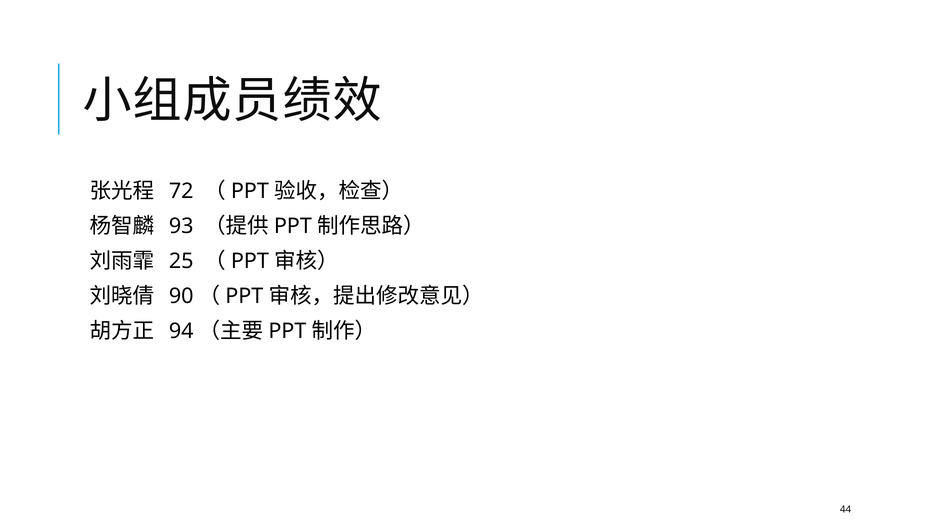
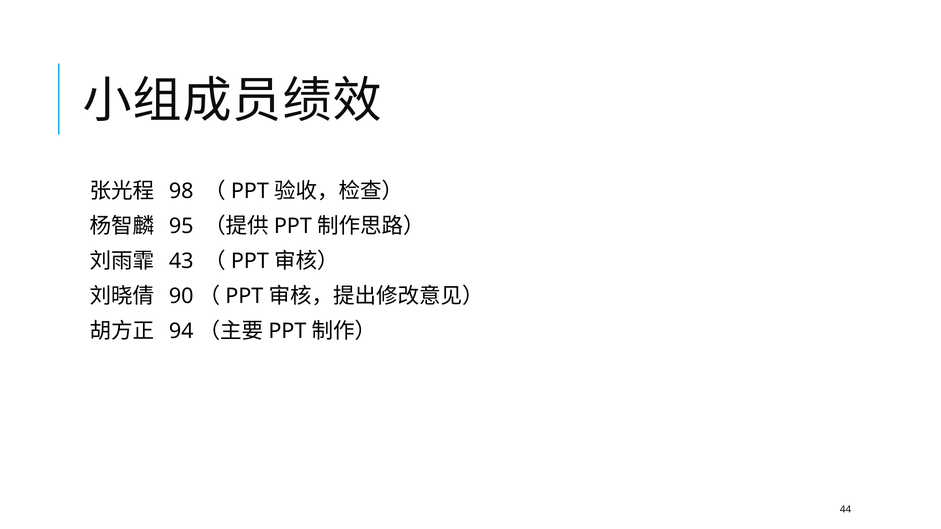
72: 72 -> 98
93: 93 -> 95
25: 25 -> 43
